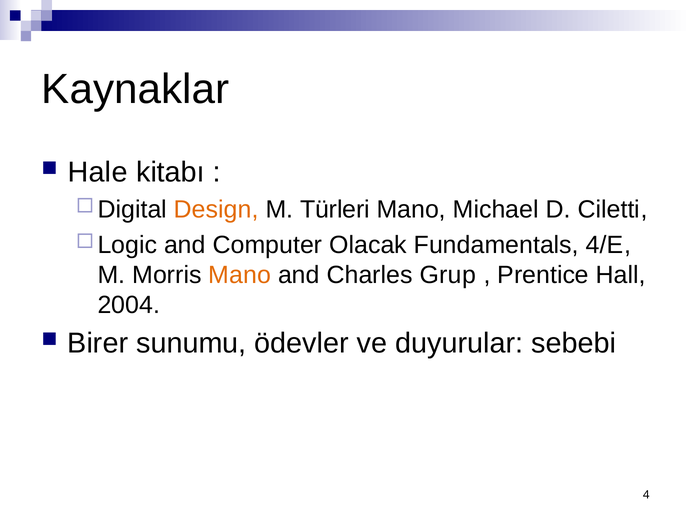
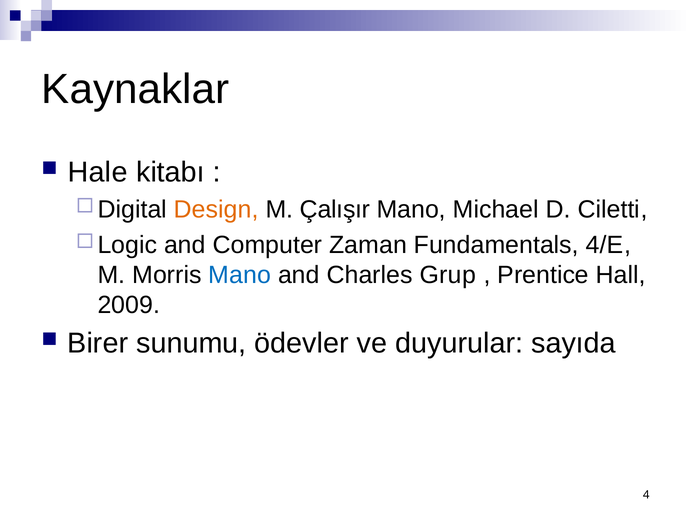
Türleri: Türleri -> Çalışır
Olacak: Olacak -> Zaman
Mano at (240, 275) colour: orange -> blue
2004: 2004 -> 2009
sebebi: sebebi -> sayıda
